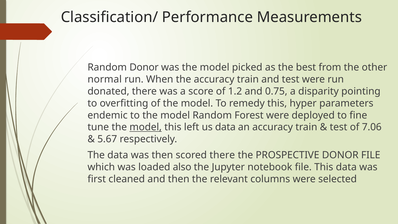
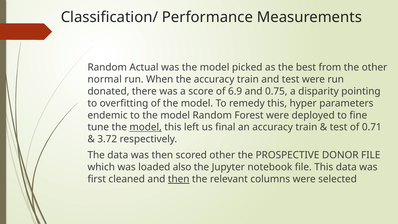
Random Donor: Donor -> Actual
1.2: 1.2 -> 6.9
us data: data -> final
7.06: 7.06 -> 0.71
5.67: 5.67 -> 3.72
scored there: there -> other
then at (179, 179) underline: none -> present
